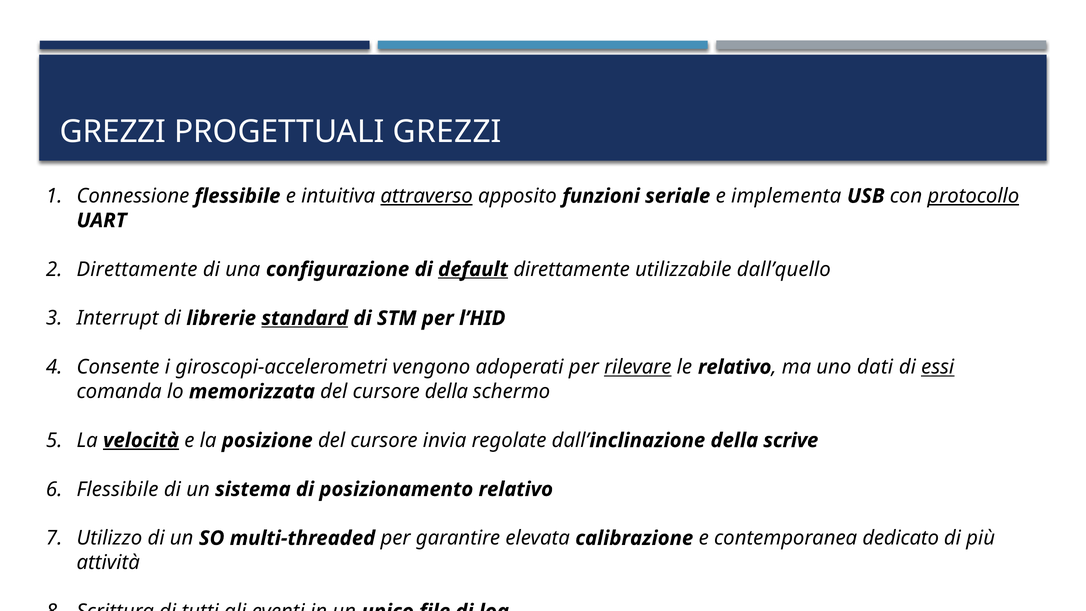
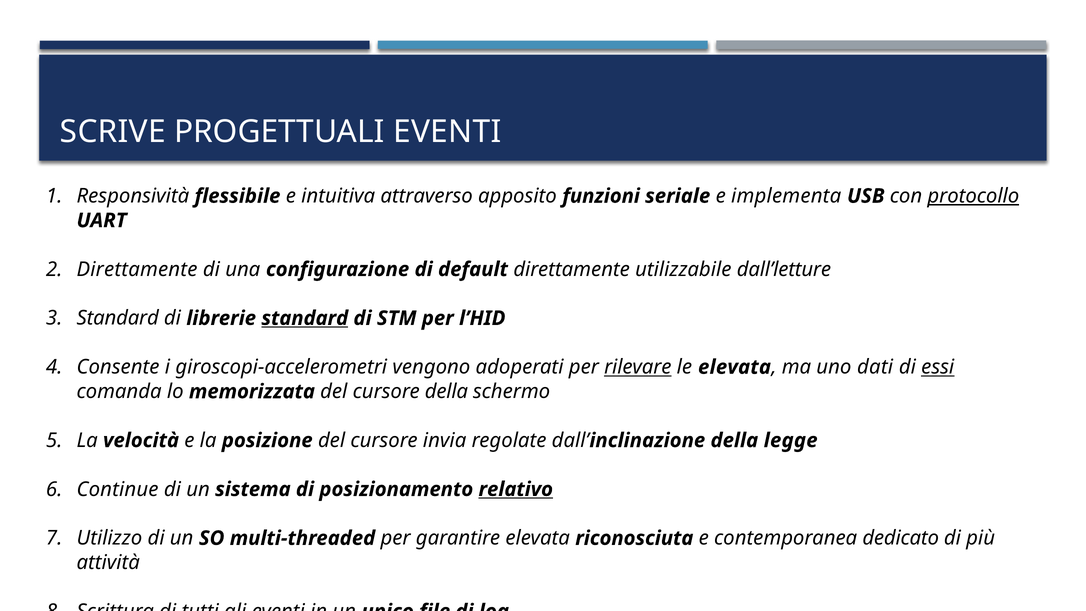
GREZZI at (113, 132): GREZZI -> SCRIVE
PROGETTUALI GREZZI: GREZZI -> EVENTI
Connessione: Connessione -> Responsività
attraverso underline: present -> none
default underline: present -> none
dall’quello: dall’quello -> dall’letture
Interrupt at (118, 318): Interrupt -> Standard
le relativo: relativo -> elevata
velocità underline: present -> none
scrive: scrive -> legge
Flessibile at (118, 489): Flessibile -> Continue
relativo at (516, 489) underline: none -> present
calibrazione: calibrazione -> riconosciuta
